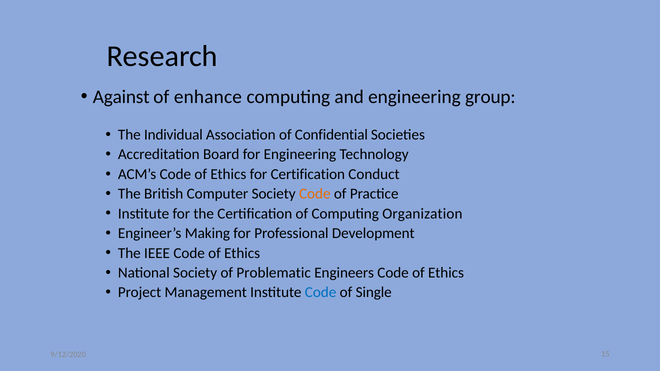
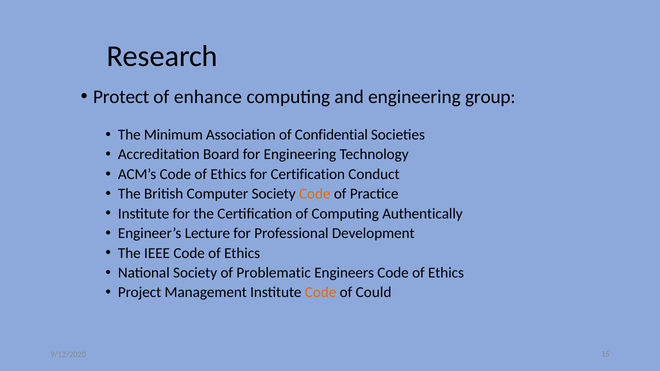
Against: Against -> Protect
Individual: Individual -> Minimum
Organization: Organization -> Authentically
Making: Making -> Lecture
Code at (321, 293) colour: blue -> orange
Single: Single -> Could
